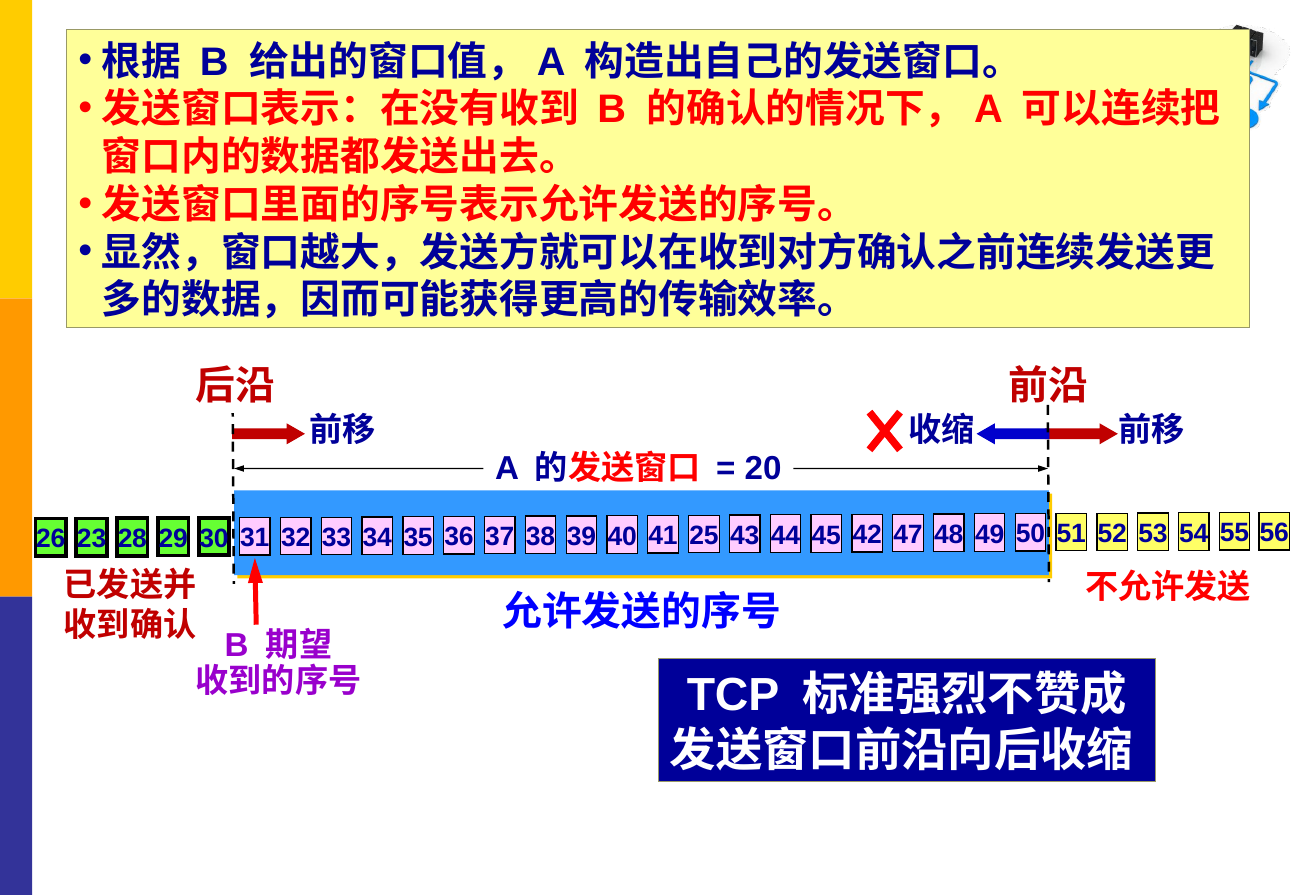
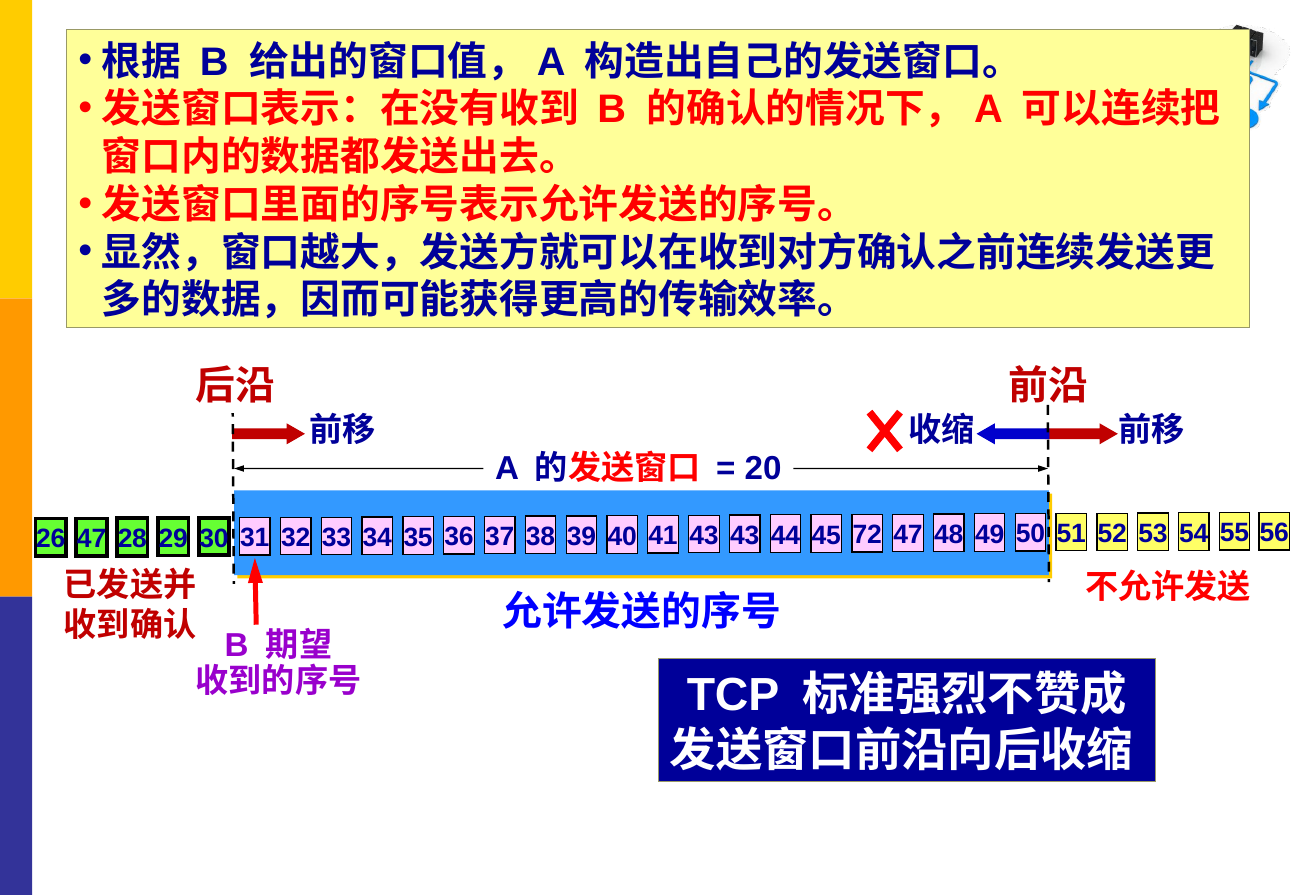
26 23: 23 -> 47
41 25: 25 -> 43
42: 42 -> 72
